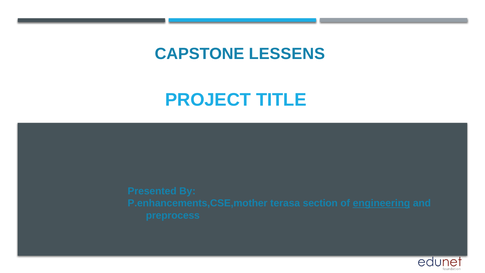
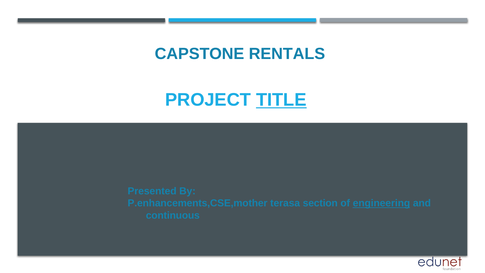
LESSENS: LESSENS -> RENTALS
TITLE underline: none -> present
preprocess: preprocess -> continuous
